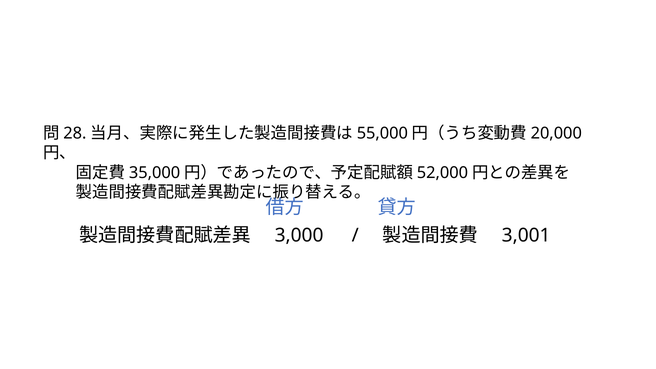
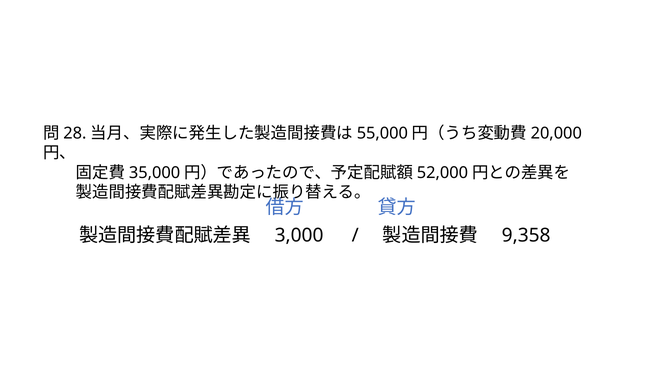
3,001: 3,001 -> 9,358
